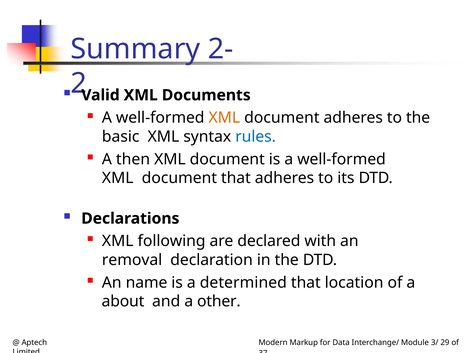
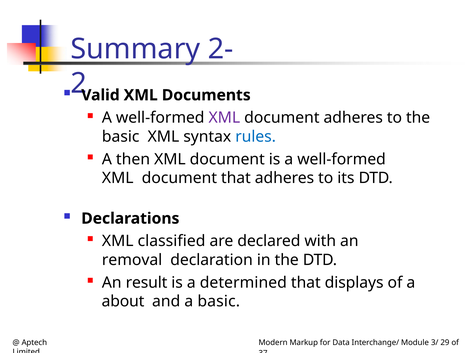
XML at (224, 118) colour: orange -> purple
following: following -> classified
name: name -> result
location: location -> displays
a other: other -> basic
